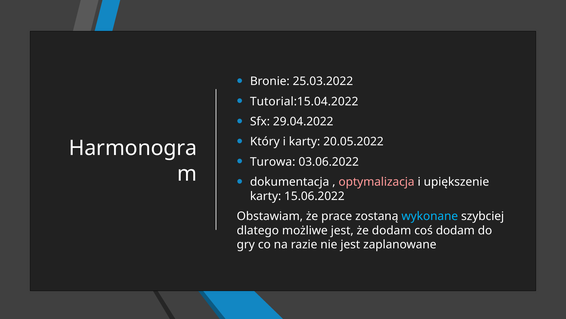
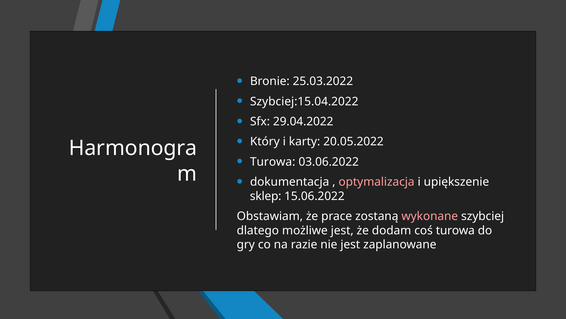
Tutorial:15.04.2022: Tutorial:15.04.2022 -> Szybciej:15.04.2022
karty at (266, 196): karty -> sklep
wykonane colour: light blue -> pink
coś dodam: dodam -> turowa
